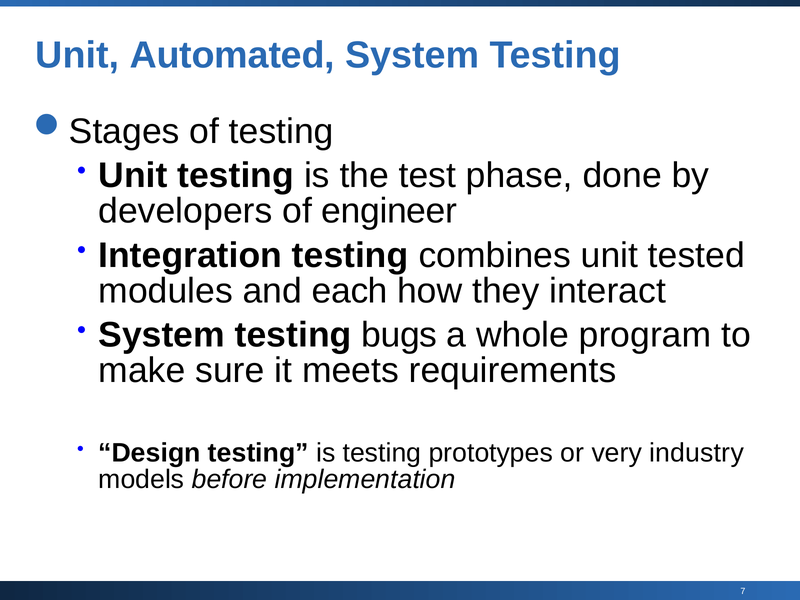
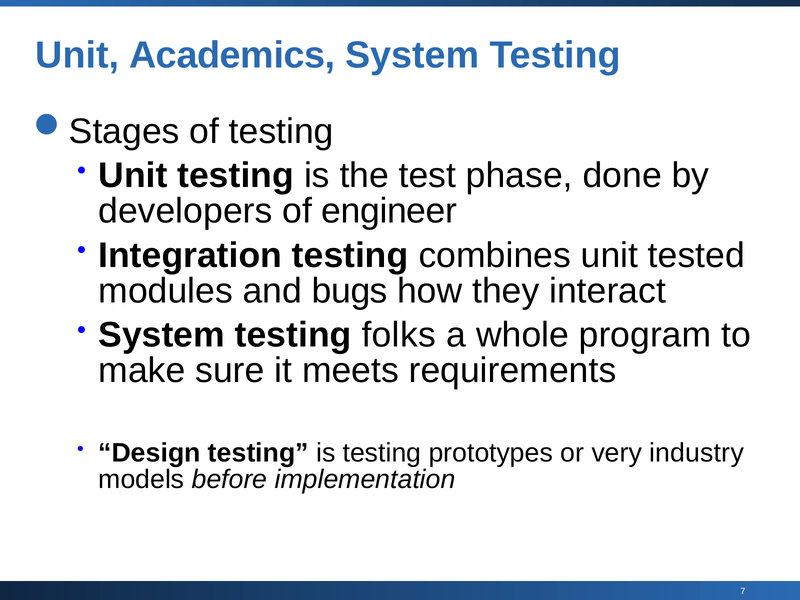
Automated: Automated -> Academics
each: each -> bugs
bugs: bugs -> folks
